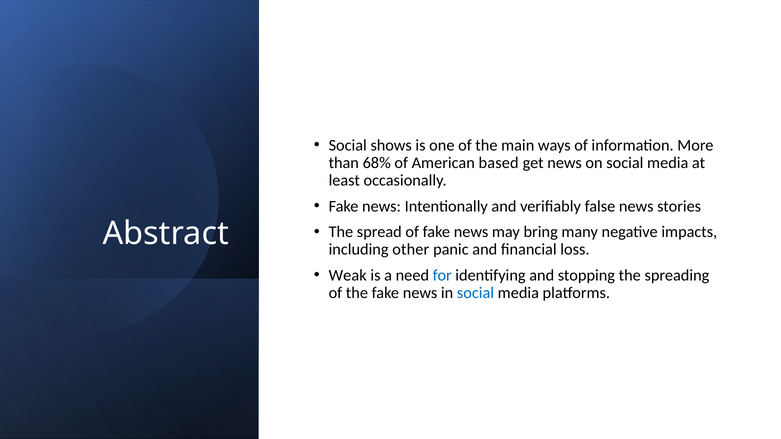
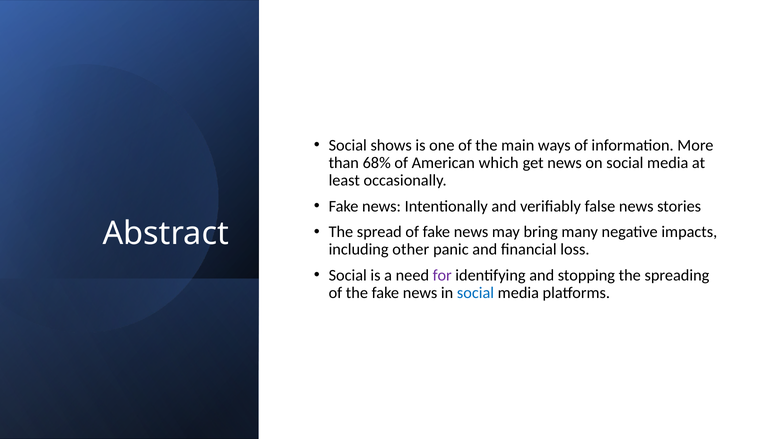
based: based -> which
Weak at (348, 275): Weak -> Social
for colour: blue -> purple
